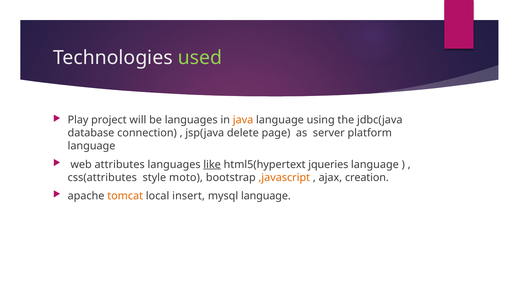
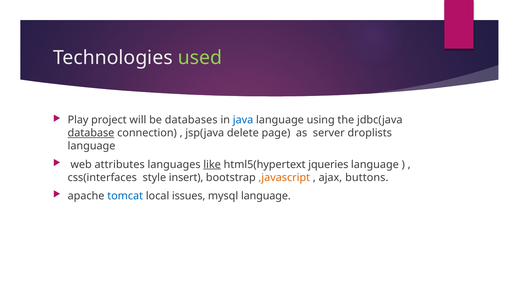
be languages: languages -> databases
java colour: orange -> blue
database underline: none -> present
platform: platform -> droplists
css(attributes: css(attributes -> css(interfaces
moto: moto -> insert
creation: creation -> buttons
tomcat colour: orange -> blue
insert: insert -> issues
